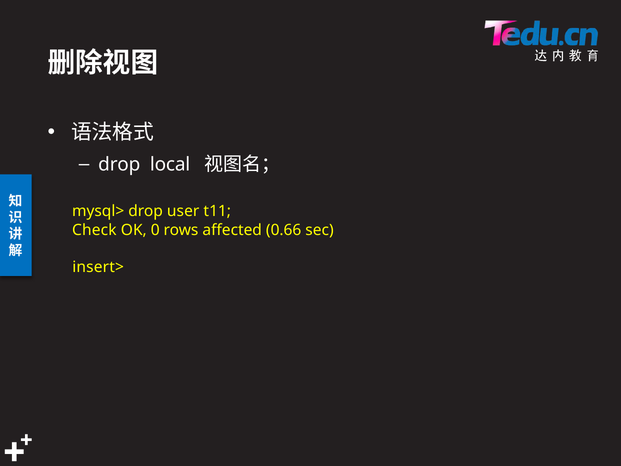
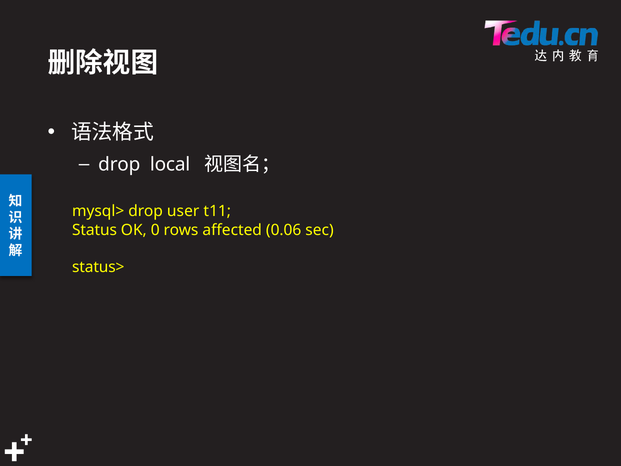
Check: Check -> Status
0.66: 0.66 -> 0.06
insert>: insert> -> status>
